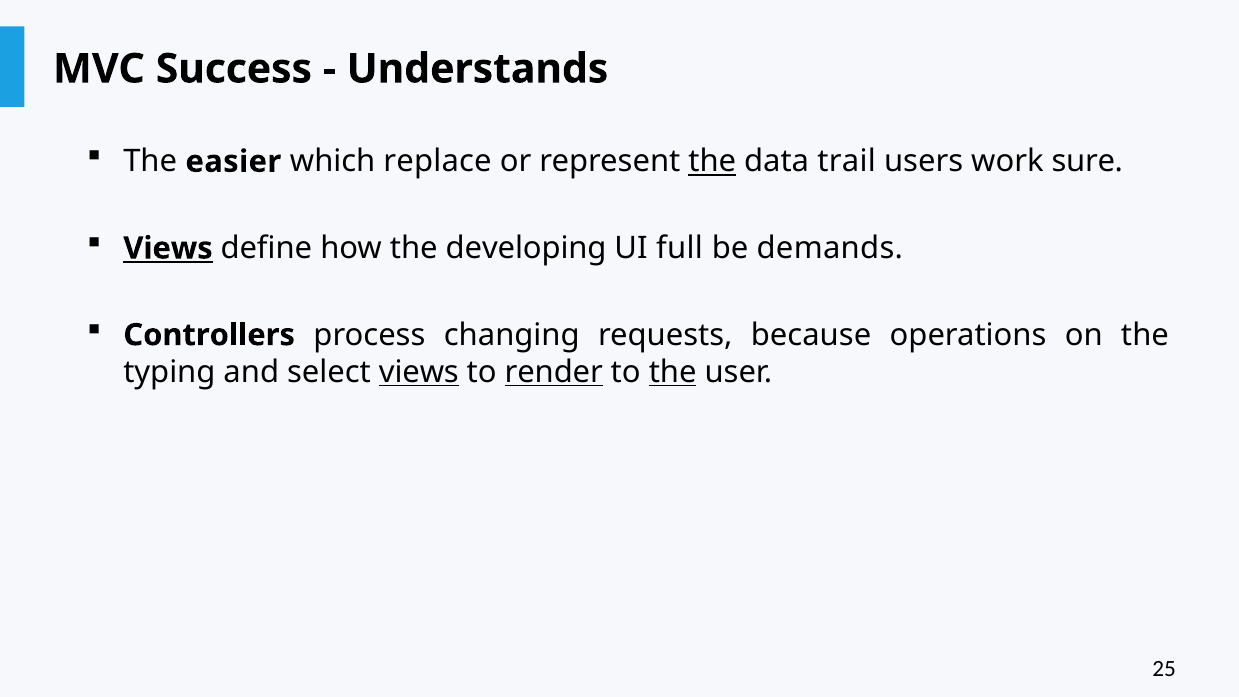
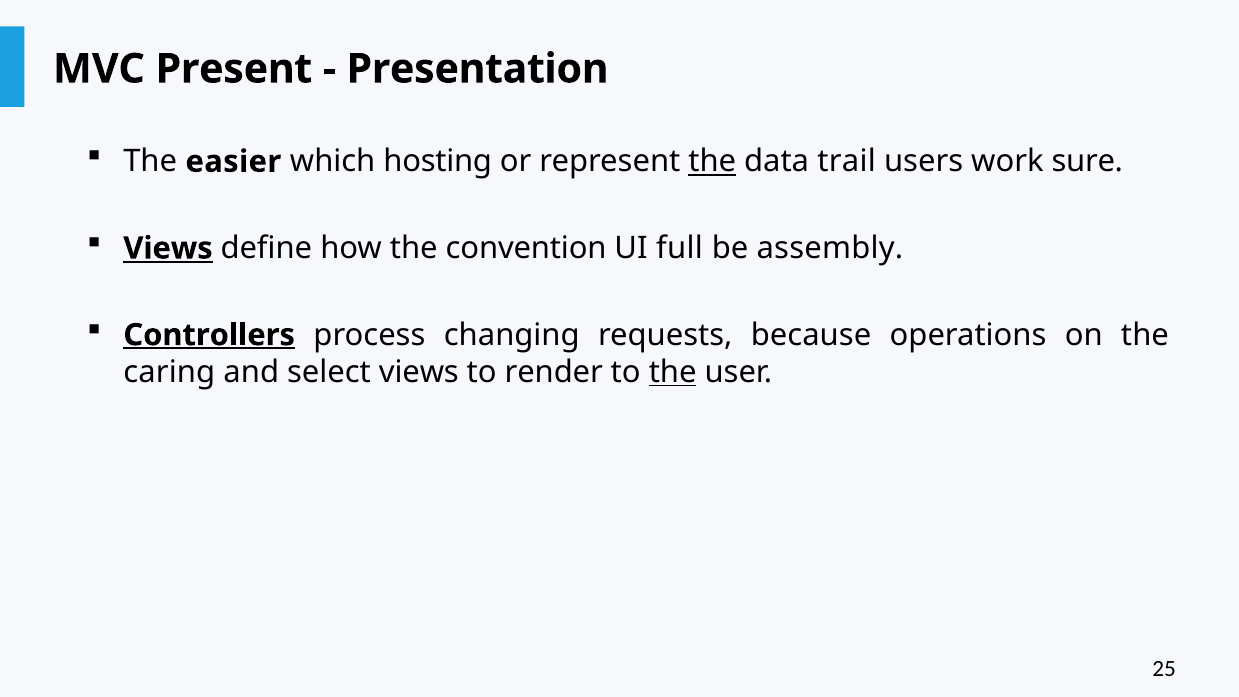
Success: Success -> Present
Understands: Understands -> Presentation
replace: replace -> hosting
developing: developing -> convention
demands: demands -> assembly
Controllers underline: none -> present
typing: typing -> caring
views at (419, 372) underline: present -> none
render underline: present -> none
